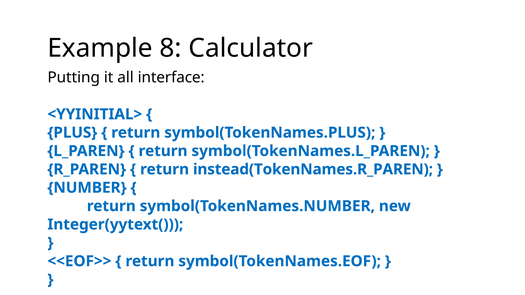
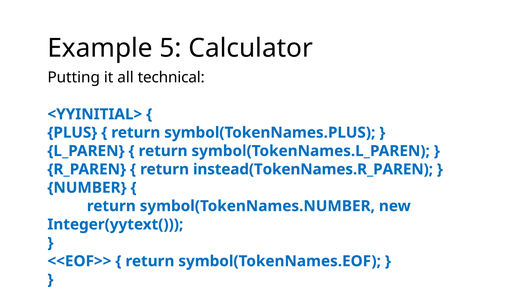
8: 8 -> 5
interface: interface -> technical
